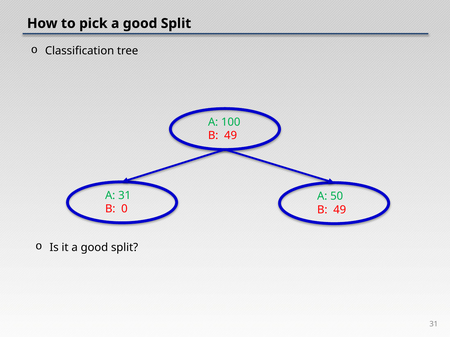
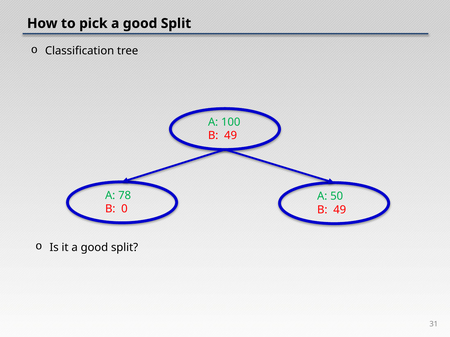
A 31: 31 -> 78
